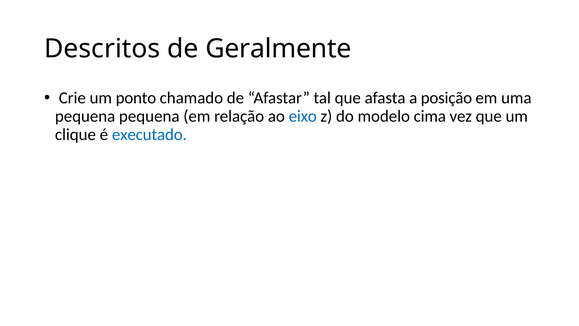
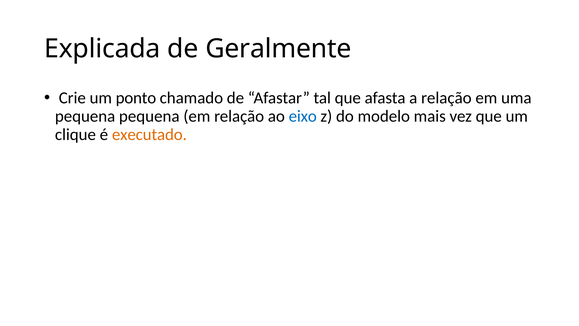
Descritos: Descritos -> Explicada
a posição: posição -> relação
cima: cima -> mais
executado colour: blue -> orange
